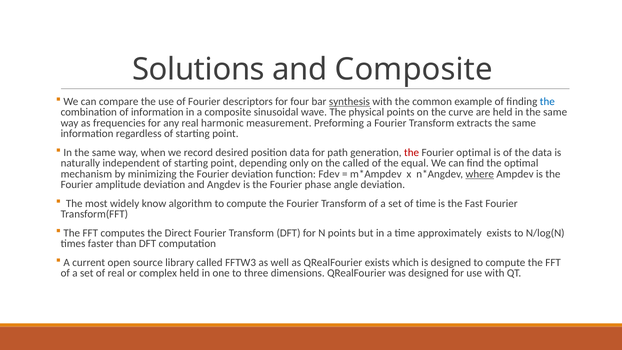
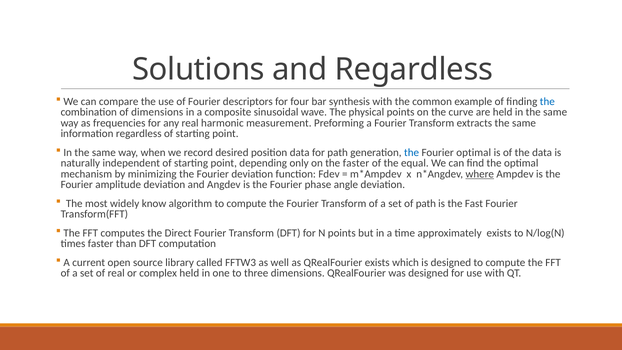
and Composite: Composite -> Regardless
synthesis underline: present -> none
of information: information -> dimensions
the at (412, 152) colour: red -> blue
the called: called -> faster
of time: time -> path
